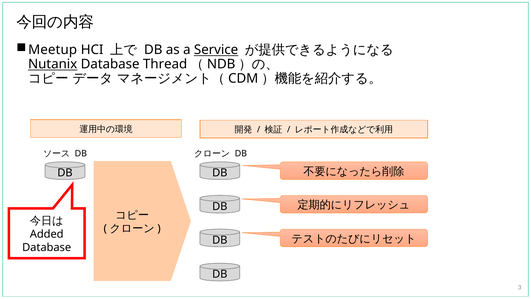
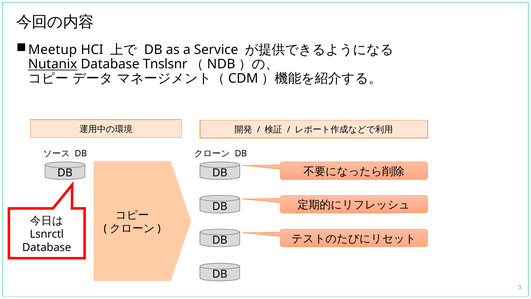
Service underline: present -> none
Thread: Thread -> Tnslsnr
Added: Added -> Lsnrctl
